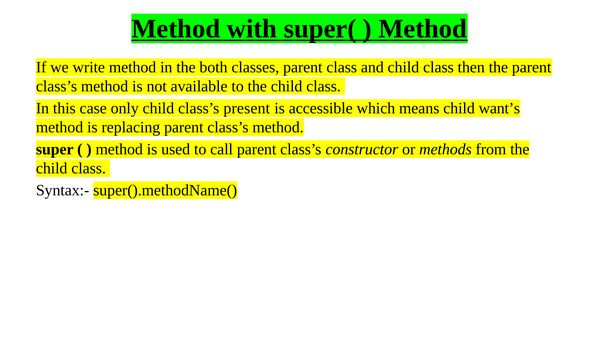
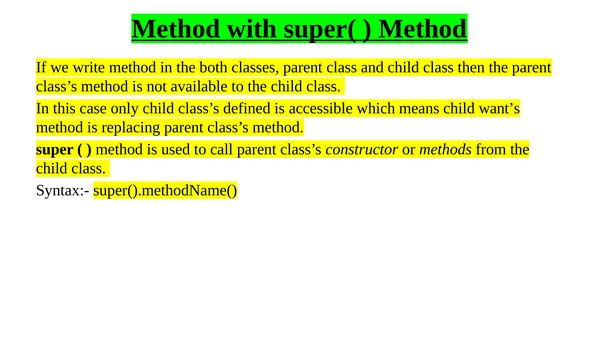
present: present -> defined
